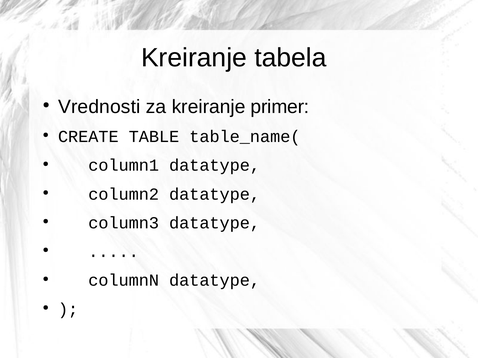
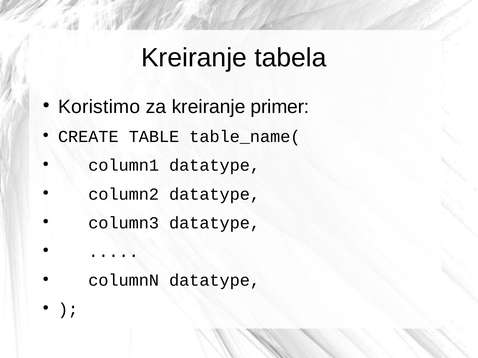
Vrednosti: Vrednosti -> Koristimo
